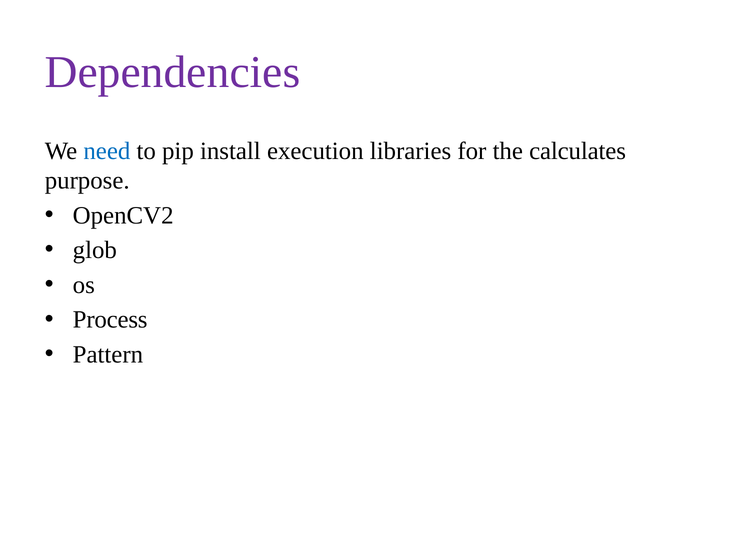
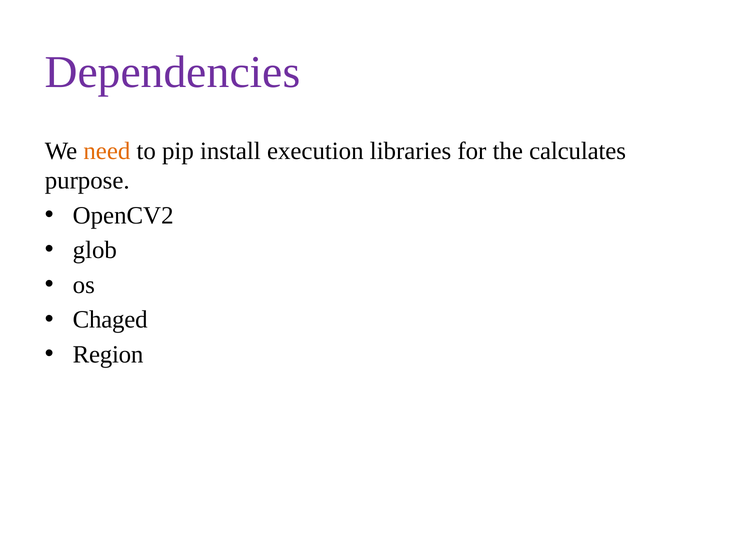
need colour: blue -> orange
Process: Process -> Chaged
Pattern: Pattern -> Region
